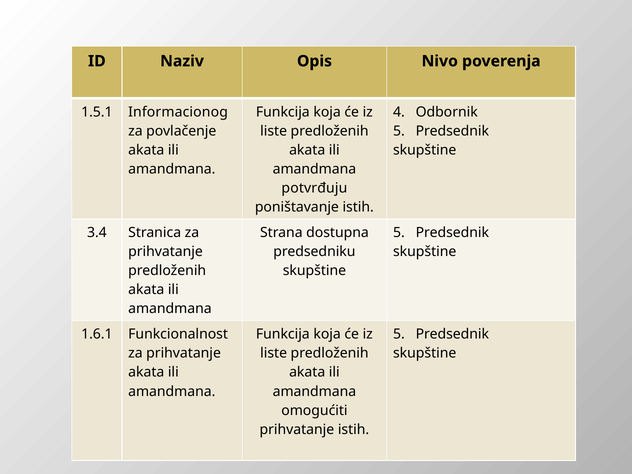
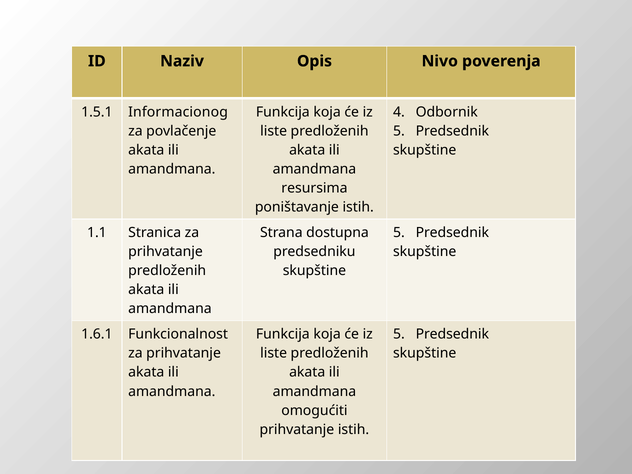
potvrđuju: potvrđuju -> resursima
3.4: 3.4 -> 1.1
